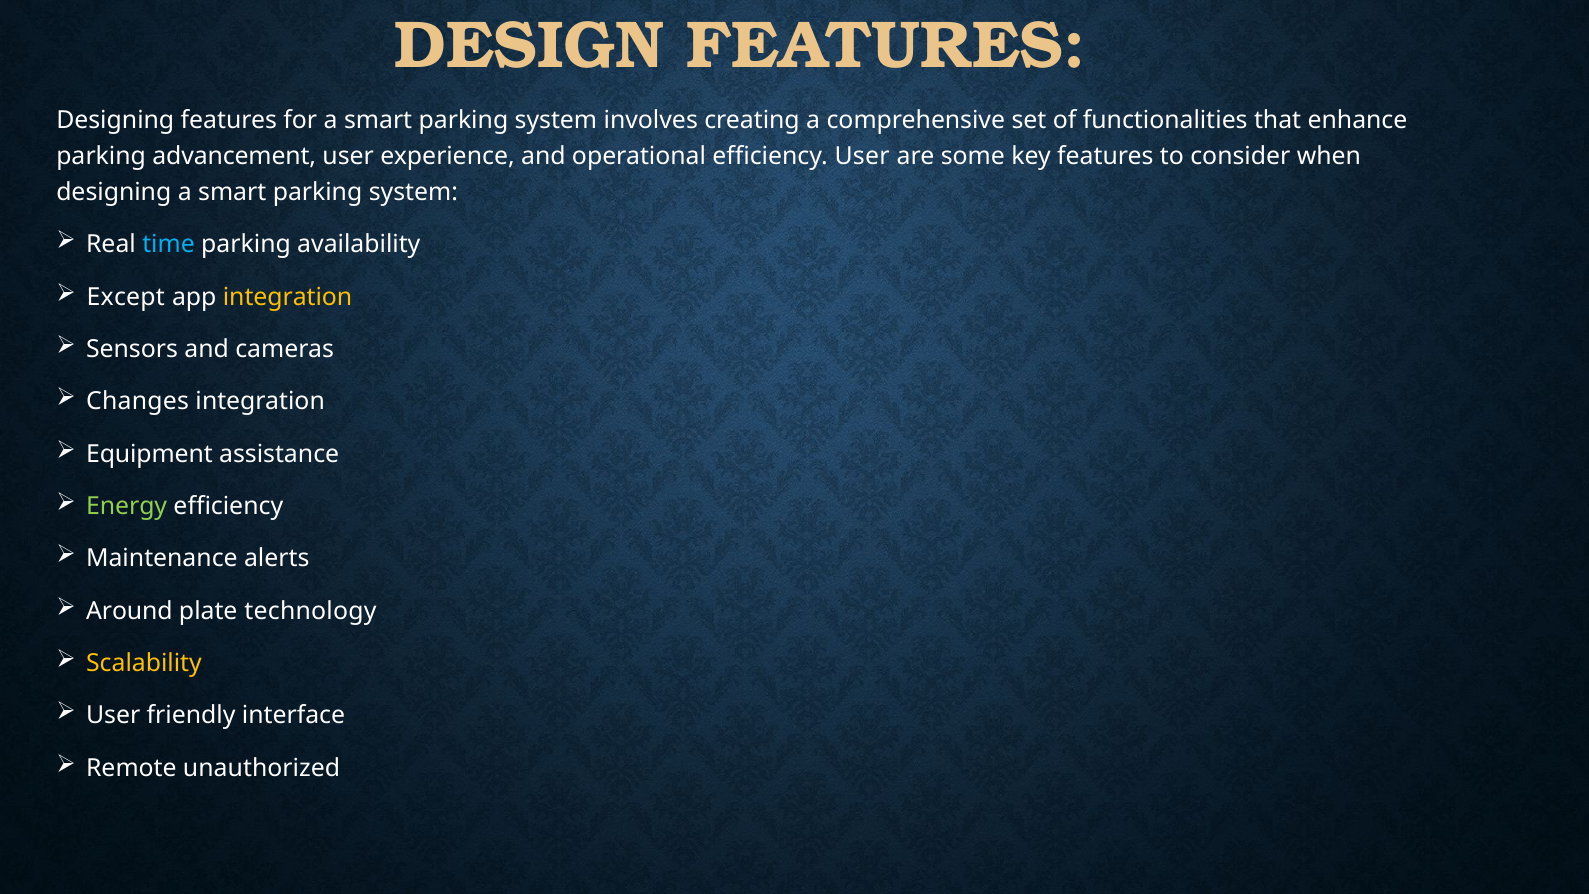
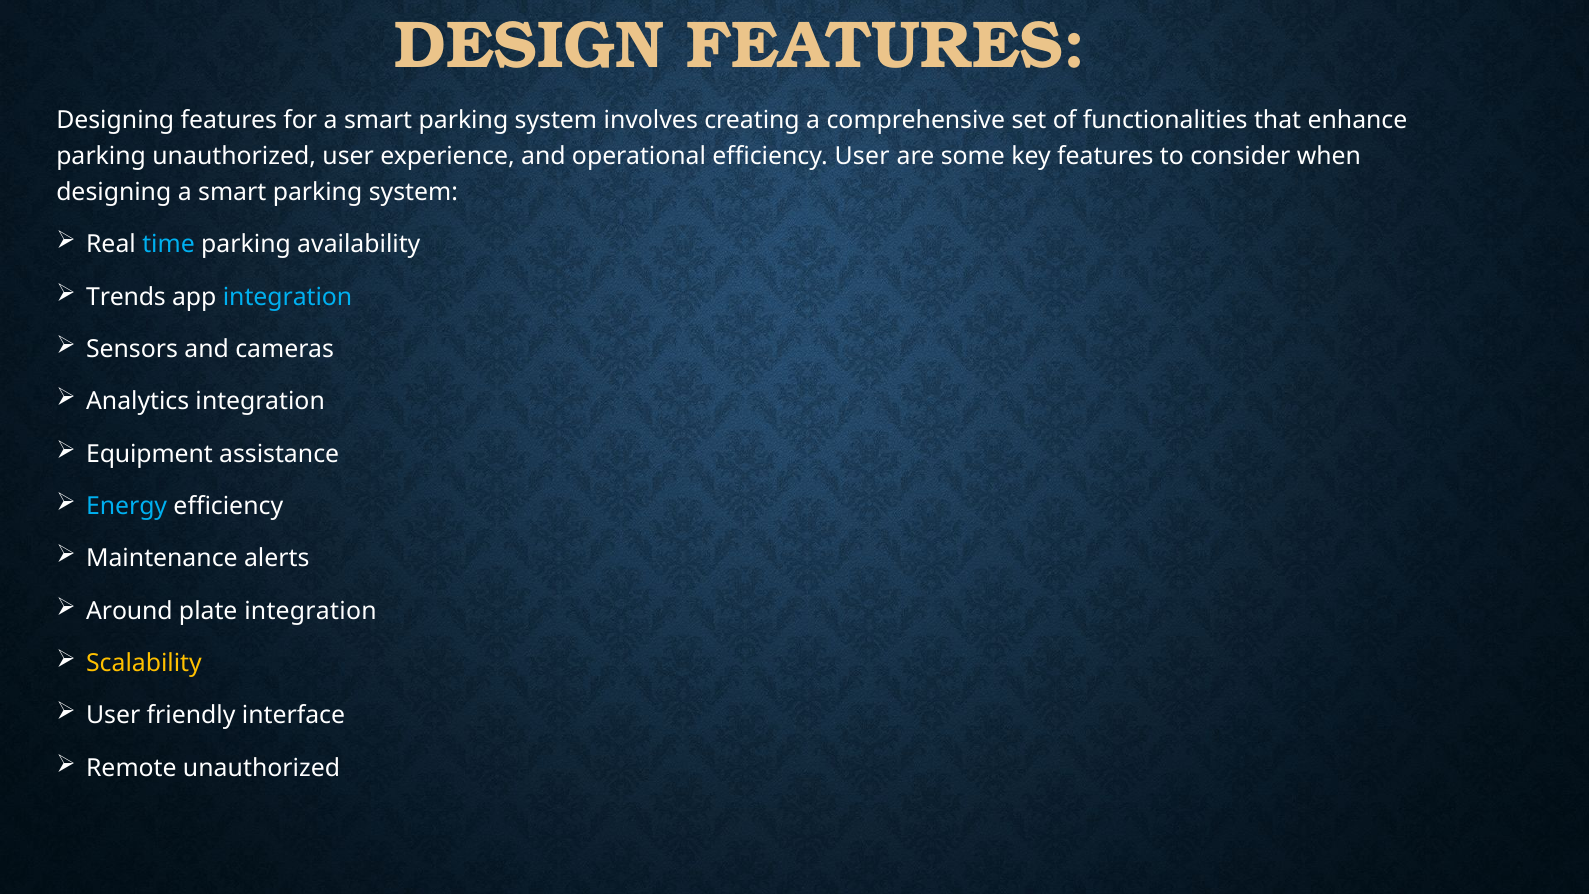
parking advancement: advancement -> unauthorized
Except: Except -> Trends
integration at (288, 297) colour: yellow -> light blue
Changes: Changes -> Analytics
Energy colour: light green -> light blue
plate technology: technology -> integration
